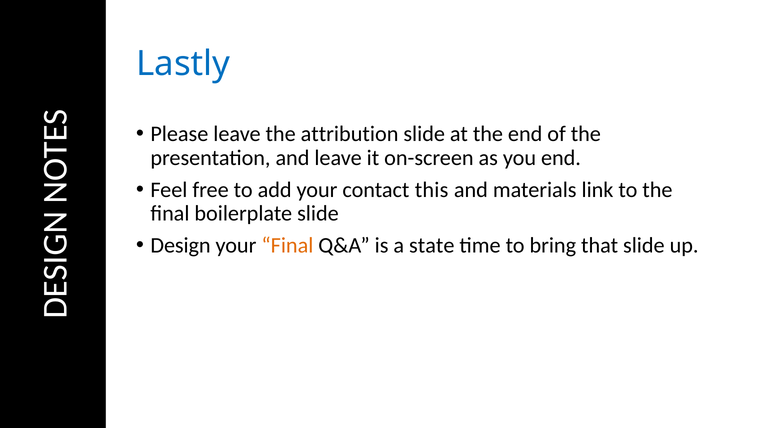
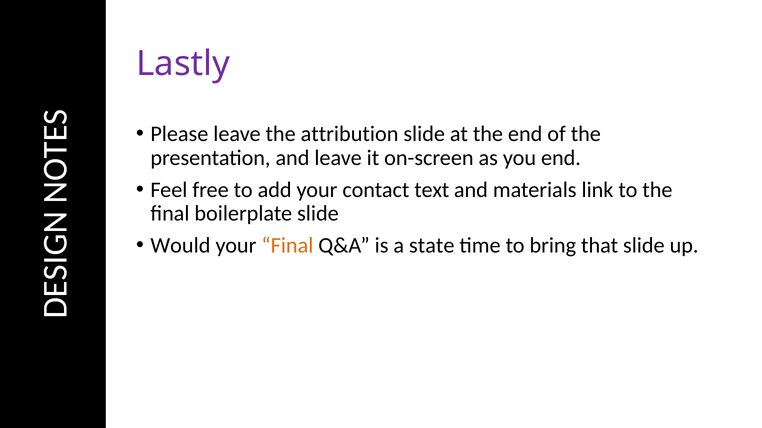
Lastly colour: blue -> purple
this: this -> text
Design: Design -> Would
